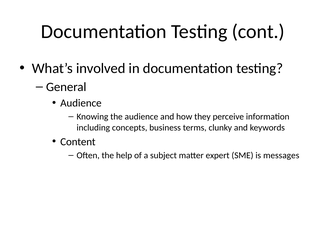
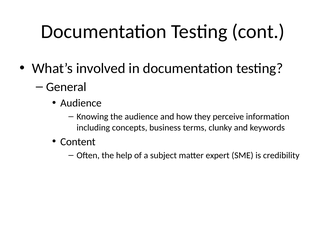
messages: messages -> credibility
